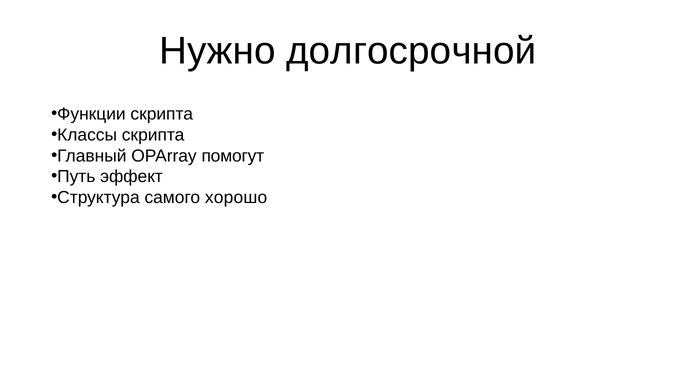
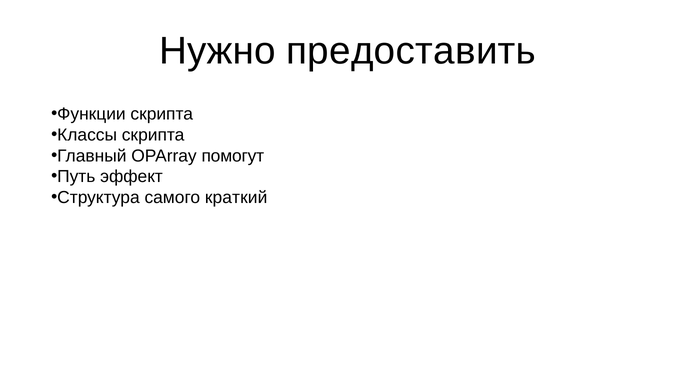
долгосрочной: долгосрочной -> предоставить
хорошо: хорошо -> краткий
